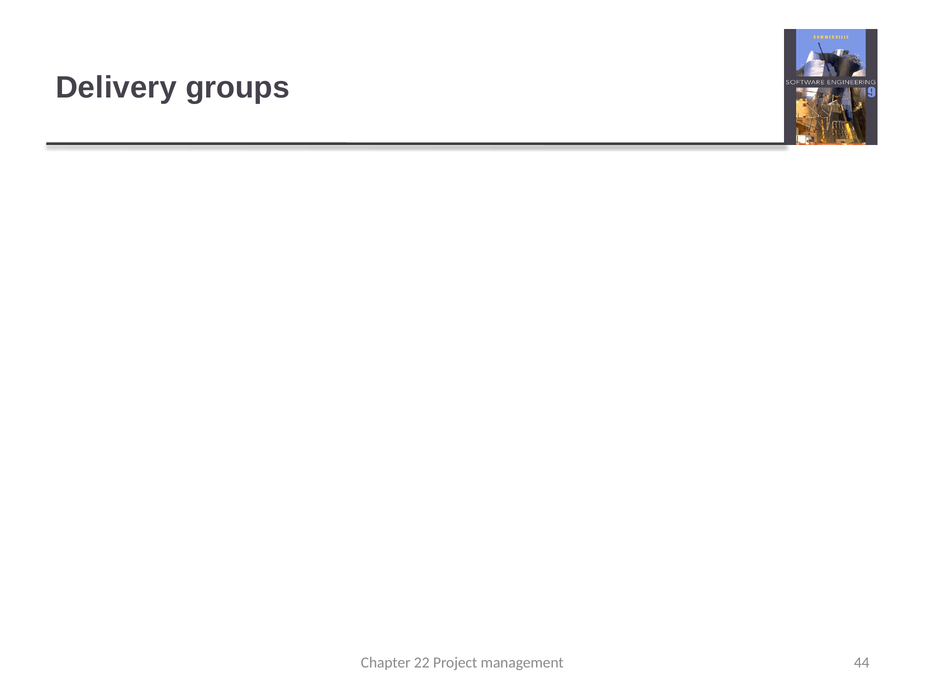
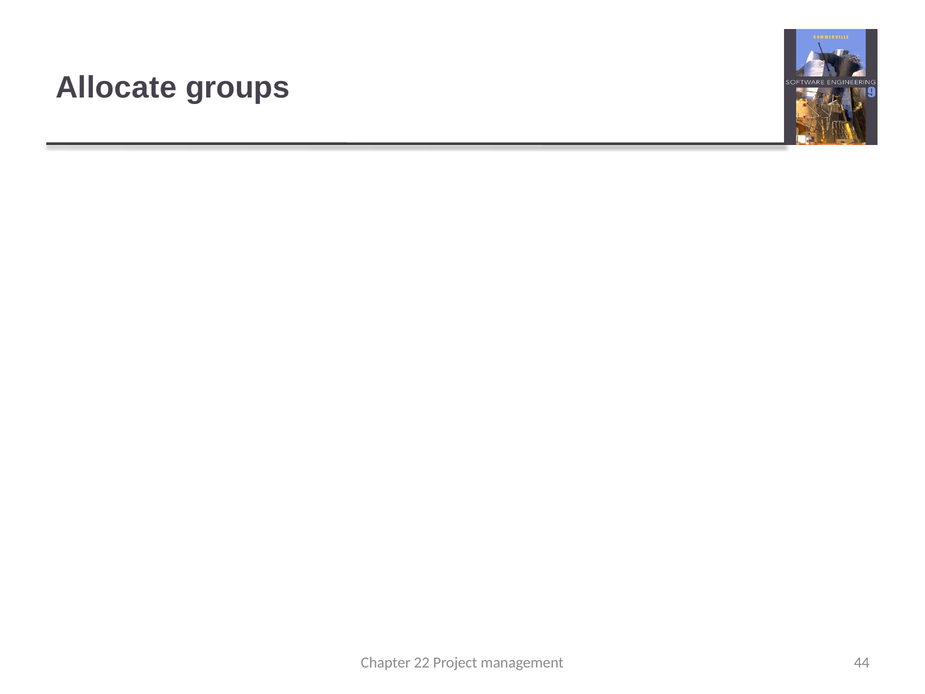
Delivery at (116, 88): Delivery -> Allocate
